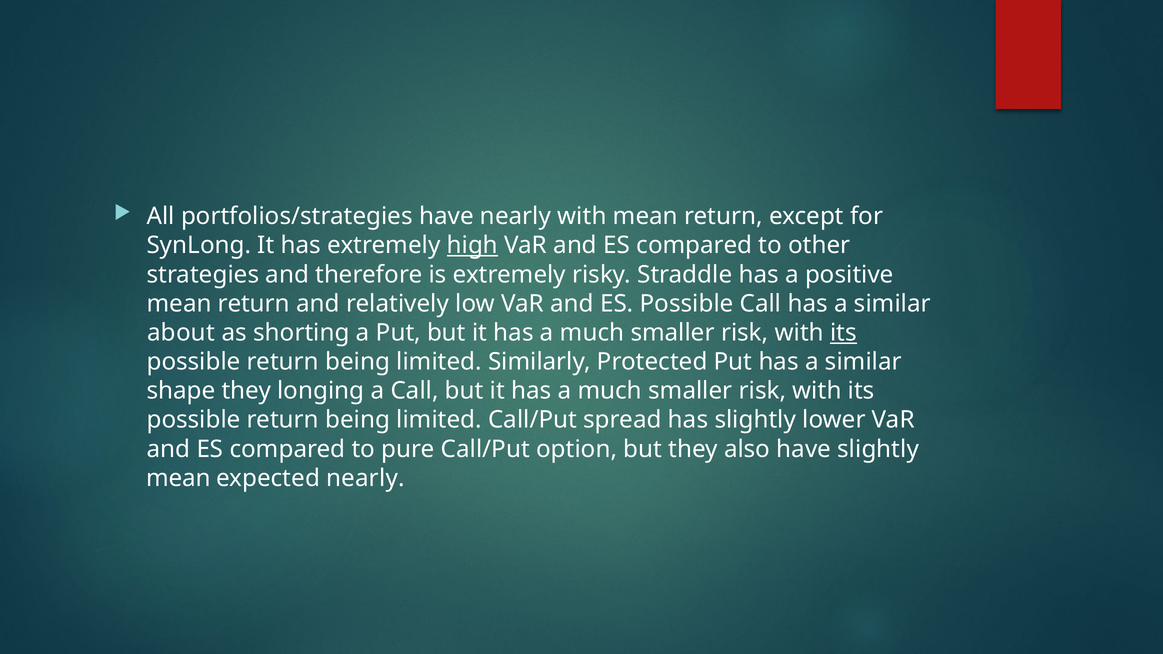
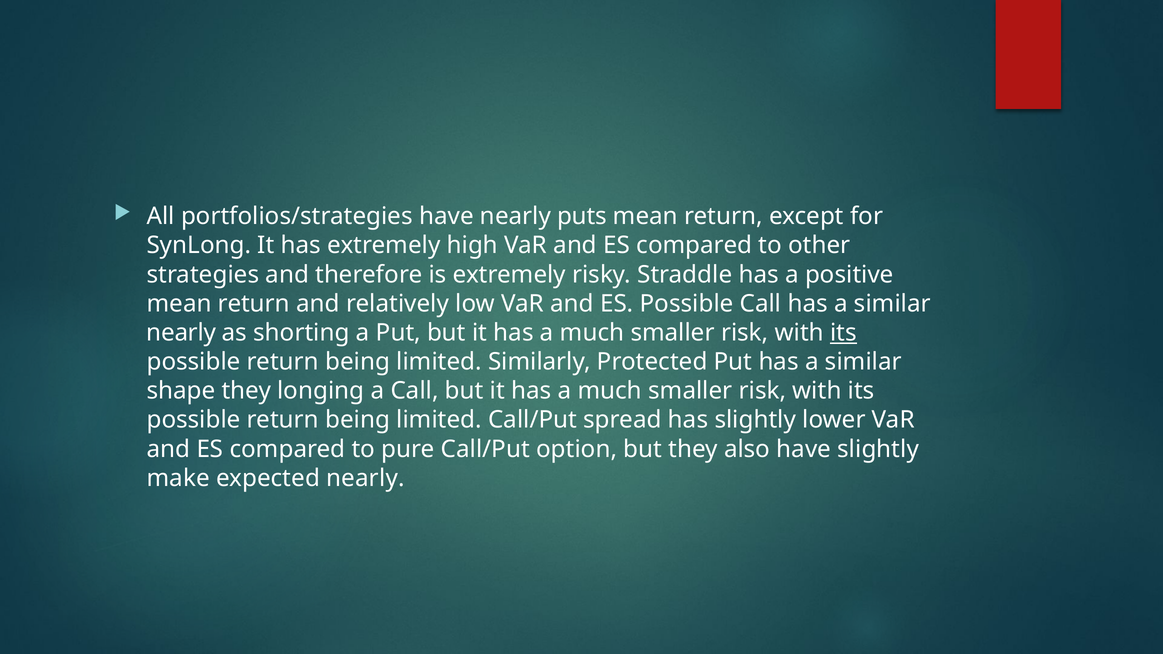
nearly with: with -> puts
high underline: present -> none
about at (181, 333): about -> nearly
mean at (178, 478): mean -> make
